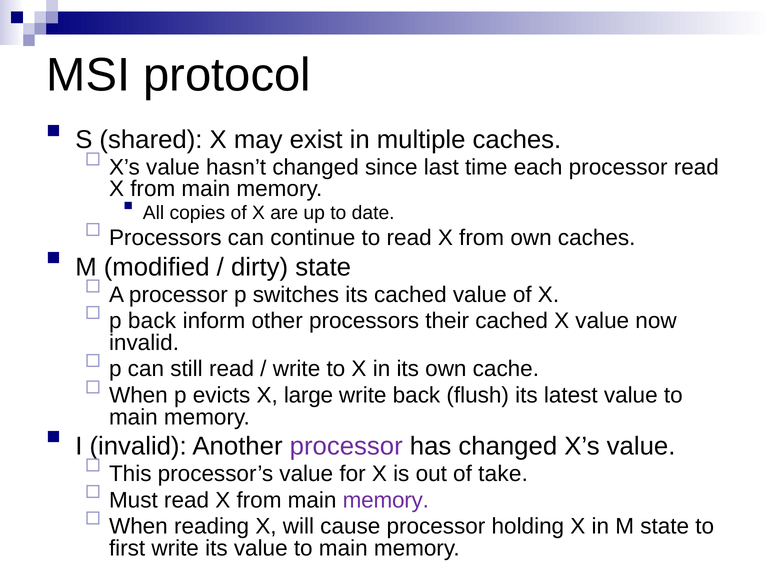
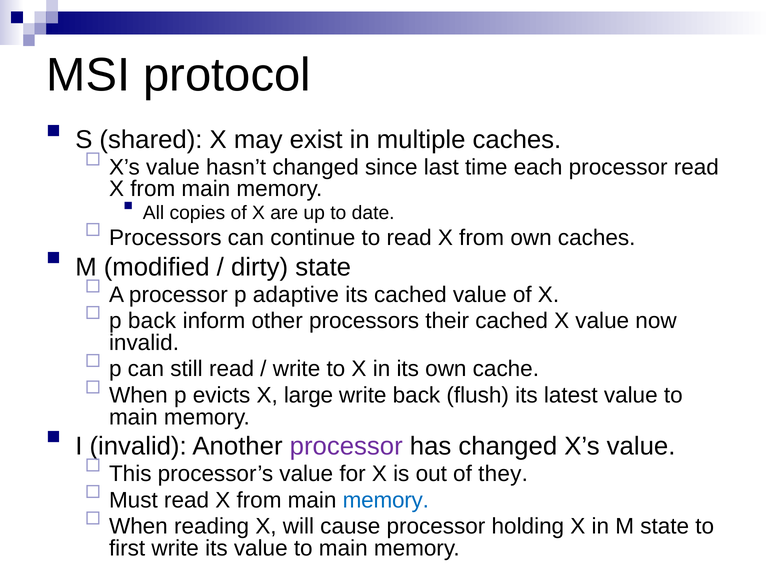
switches: switches -> adaptive
take: take -> they
memory at (386, 500) colour: purple -> blue
